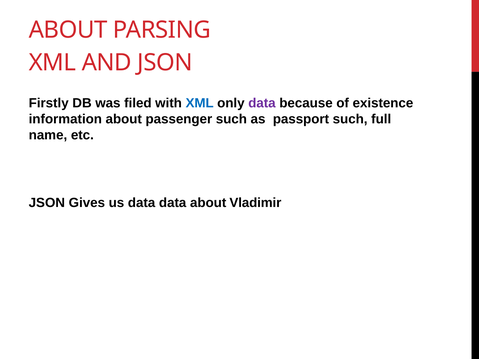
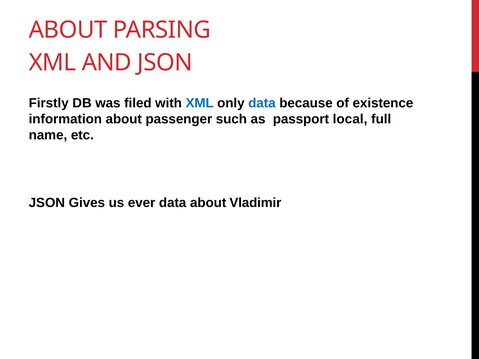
data at (262, 103) colour: purple -> blue
passport such: such -> local
us data: data -> ever
